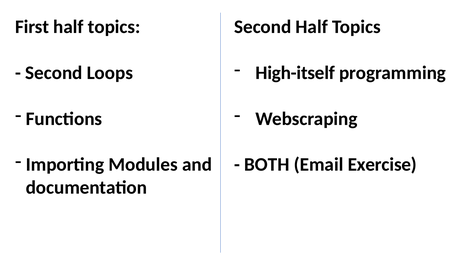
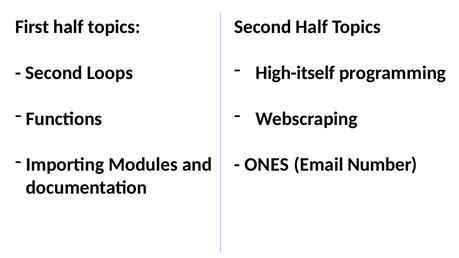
BOTH: BOTH -> ONES
Exercise: Exercise -> Number
